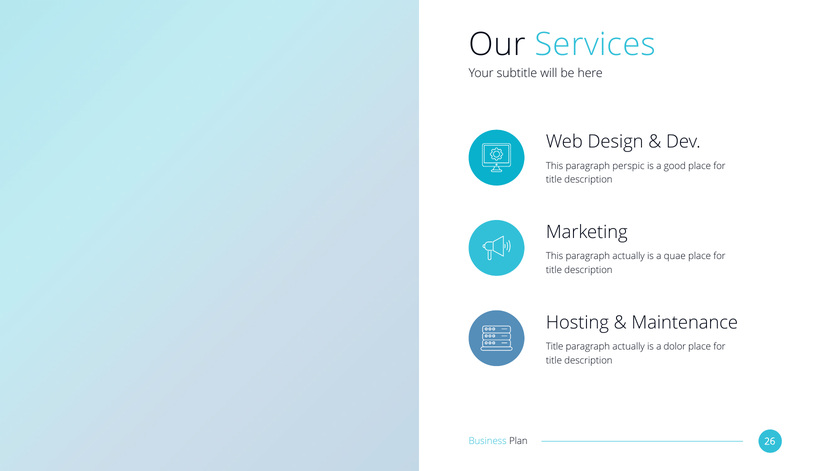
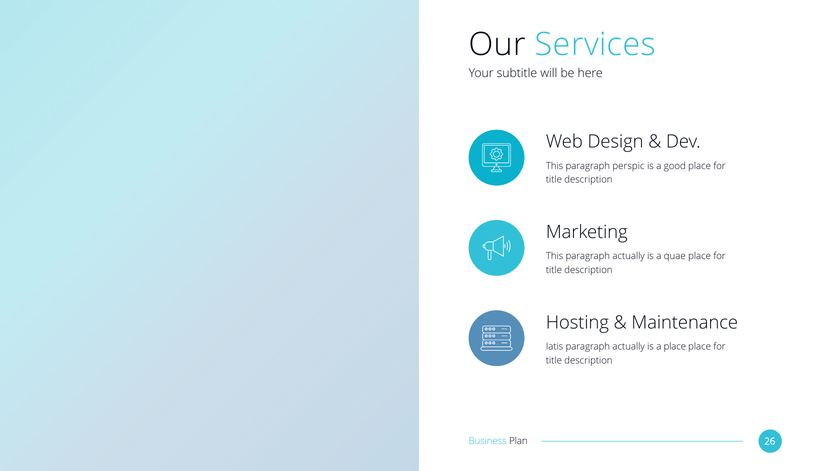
Title at (555, 346): Title -> Iatis
a dolor: dolor -> place
